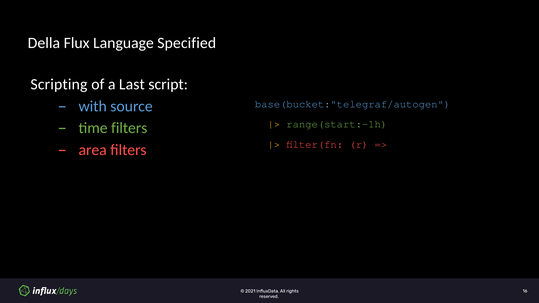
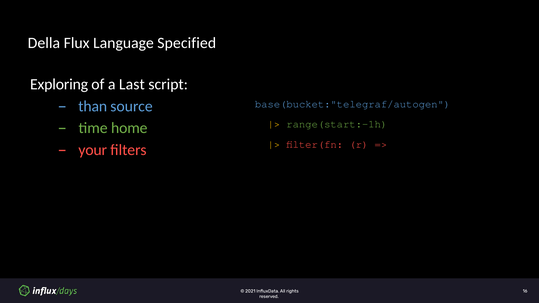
Scripting: Scripting -> Exploring
with: with -> than
time filters: filters -> home
area: area -> your
